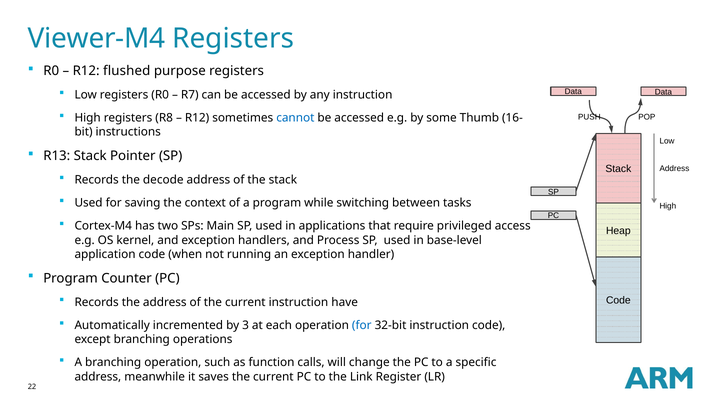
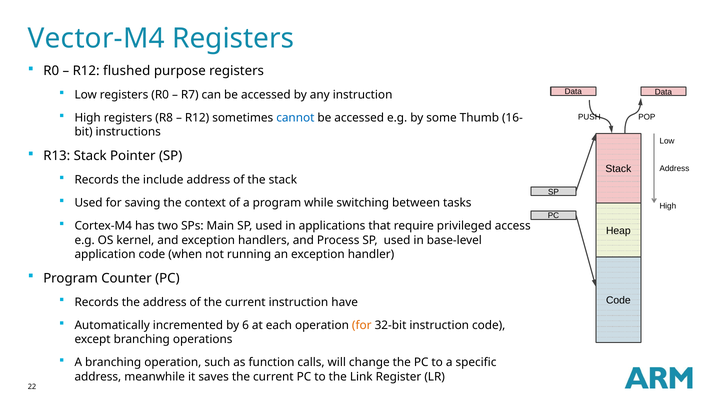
Viewer-M4: Viewer-M4 -> Vector-M4
decode: decode -> include
3: 3 -> 6
for at (362, 325) colour: blue -> orange
